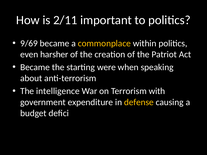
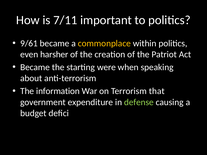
2/11: 2/11 -> 7/11
9/69: 9/69 -> 9/61
intelligence: intelligence -> information
with: with -> that
defense colour: yellow -> light green
